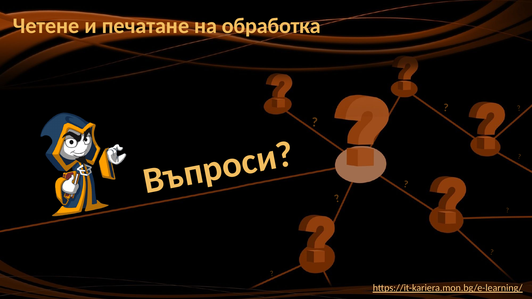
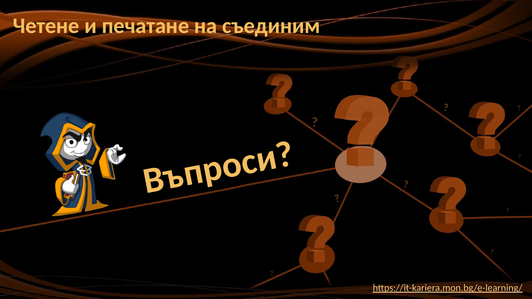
обработка: обработка -> съединим
